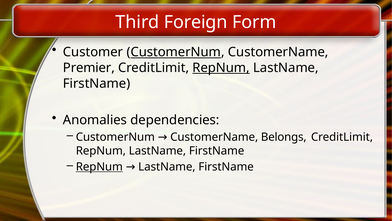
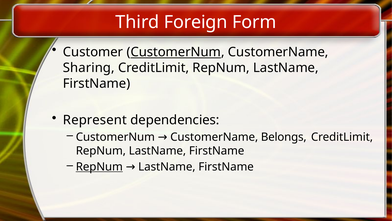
Premier: Premier -> Sharing
RepNum at (221, 68) underline: present -> none
Anomalies: Anomalies -> Represent
